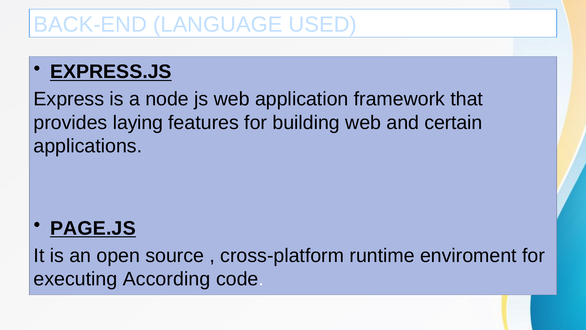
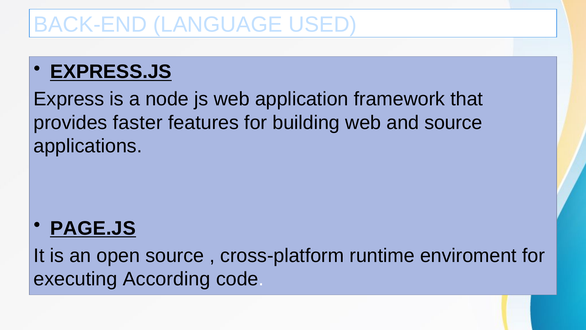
laying: laying -> faster
and certain: certain -> source
